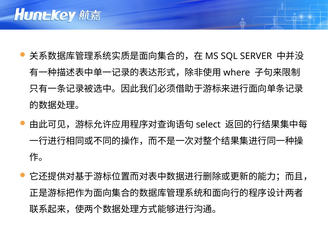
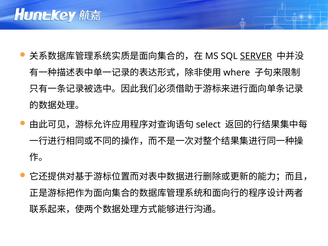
SERVER underline: none -> present
